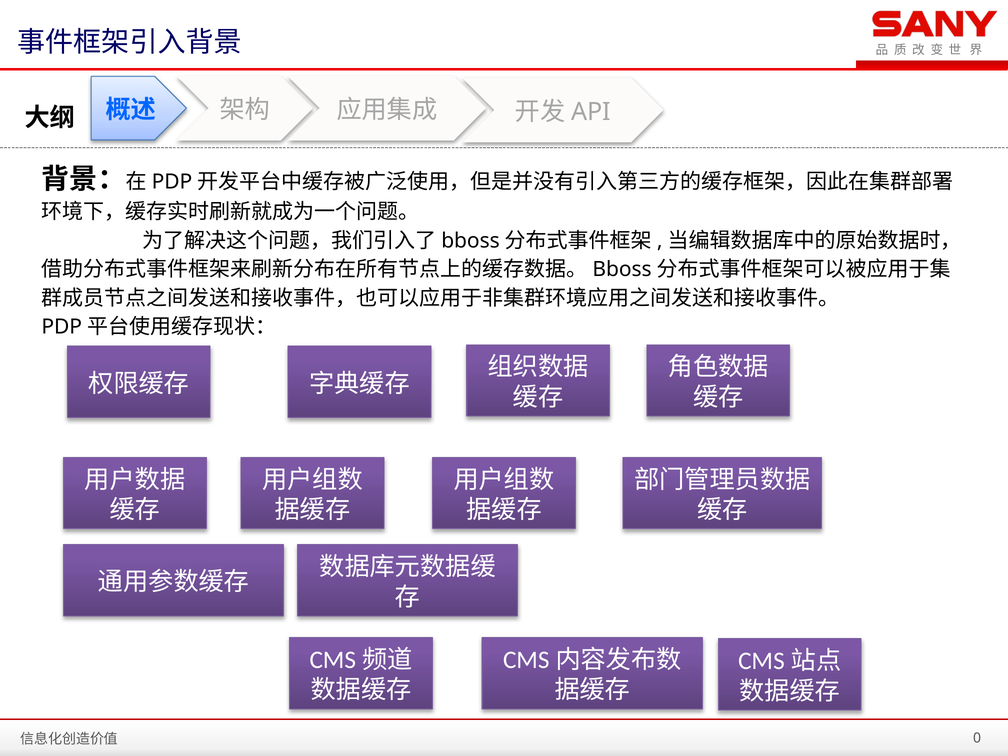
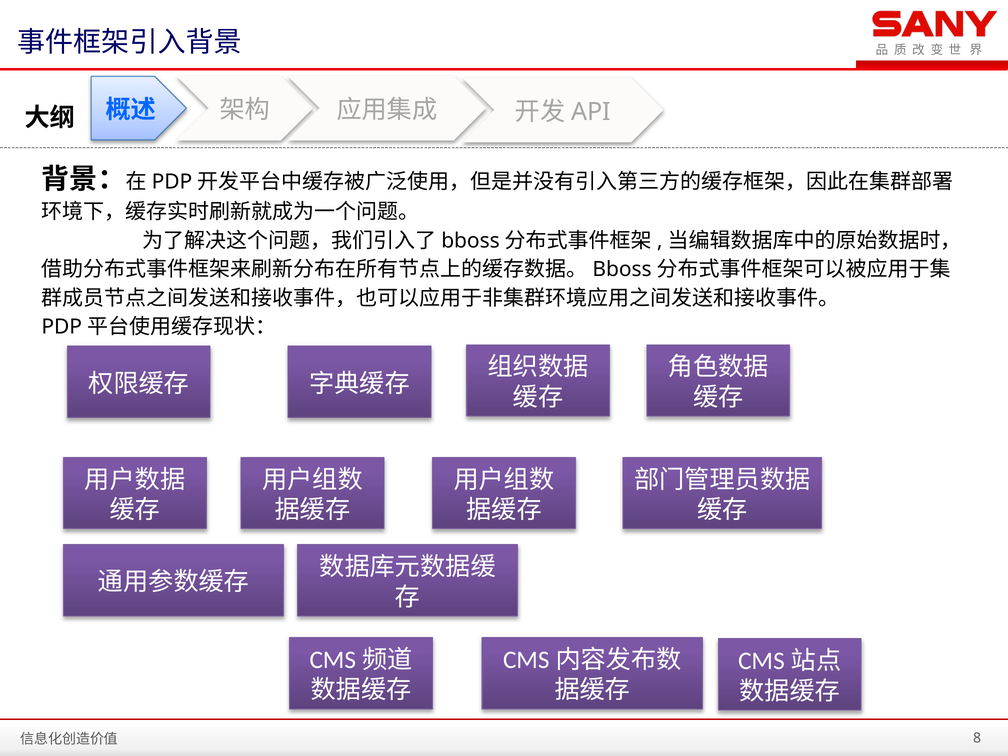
0: 0 -> 8
